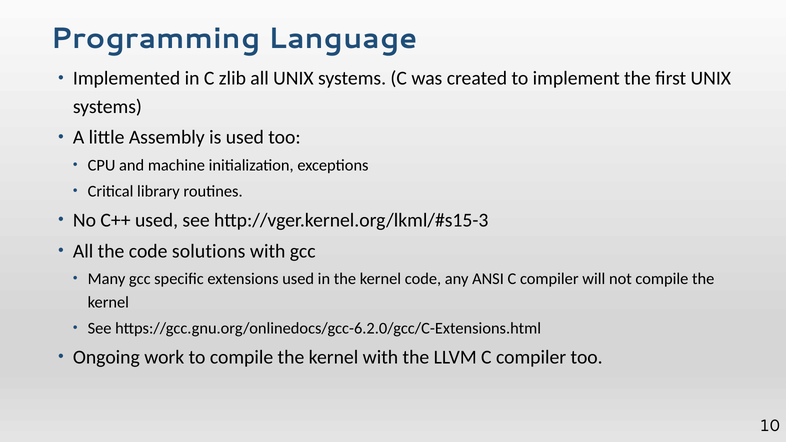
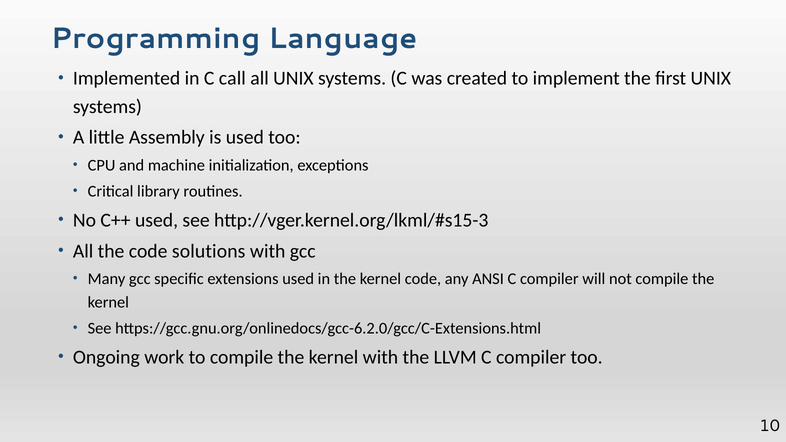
zlib: zlib -> call
